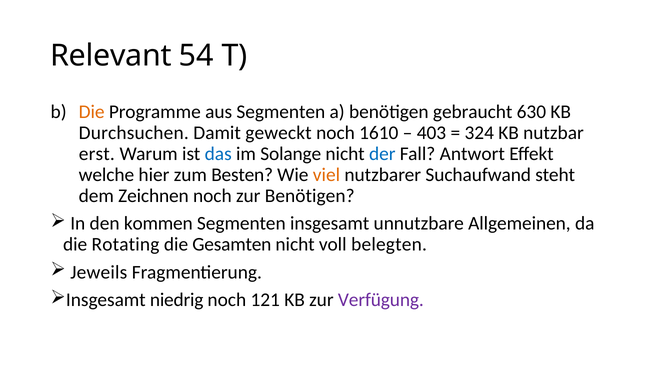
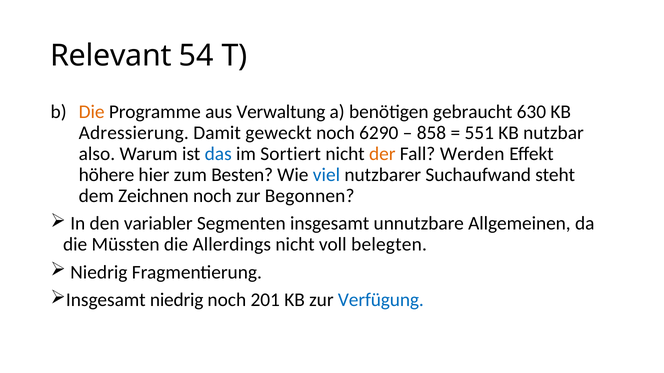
aus Segmenten: Segmenten -> Verwaltung
Durchsuchen: Durchsuchen -> Adressierung
1610: 1610 -> 6290
403: 403 -> 858
324: 324 -> 551
erst: erst -> also
Solange: Solange -> Sortiert
der colour: blue -> orange
Antwort: Antwort -> Werden
welche: welche -> höhere
viel colour: orange -> blue
zur Benötigen: Benötigen -> Begonnen
kommen: kommen -> variabler
Rotating: Rotating -> Müssten
Gesamten: Gesamten -> Allerdings
Jeweils at (99, 273): Jeweils -> Niedrig
121: 121 -> 201
Verfügung colour: purple -> blue
